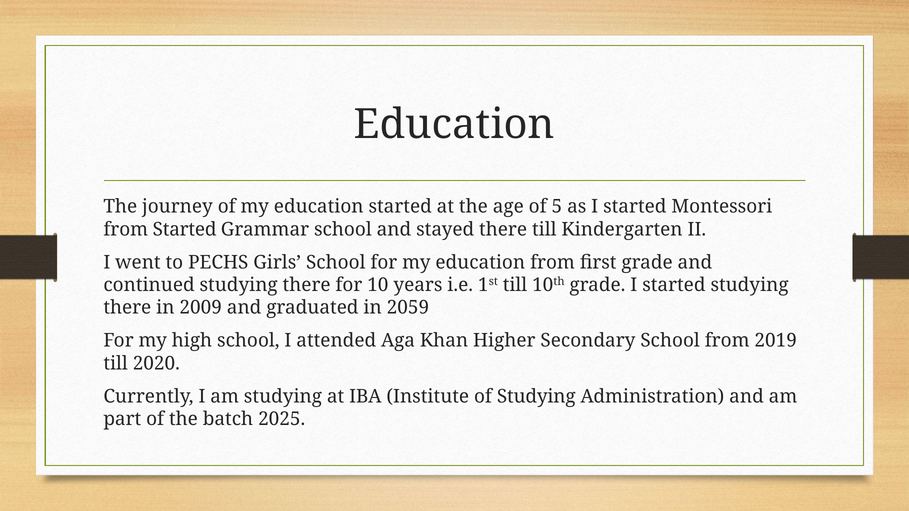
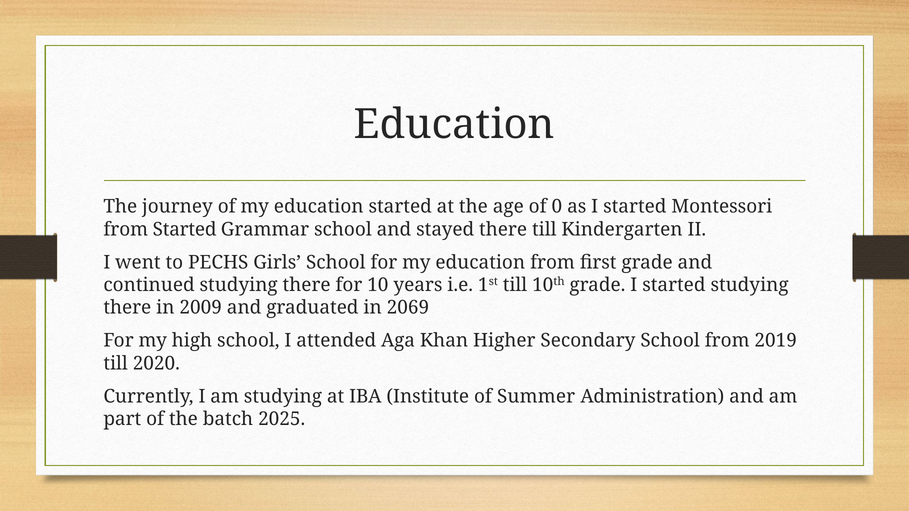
5: 5 -> 0
2059: 2059 -> 2069
of Studying: Studying -> Summer
